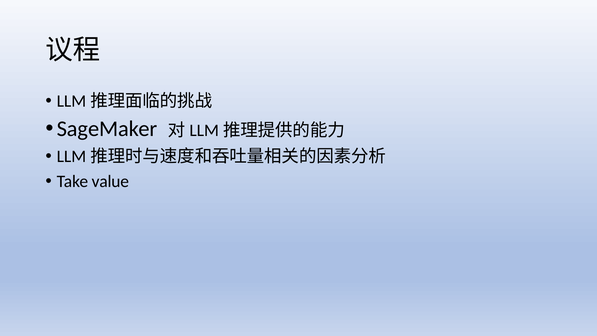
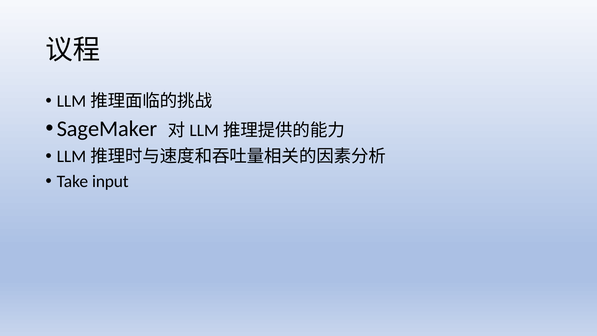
value: value -> input
